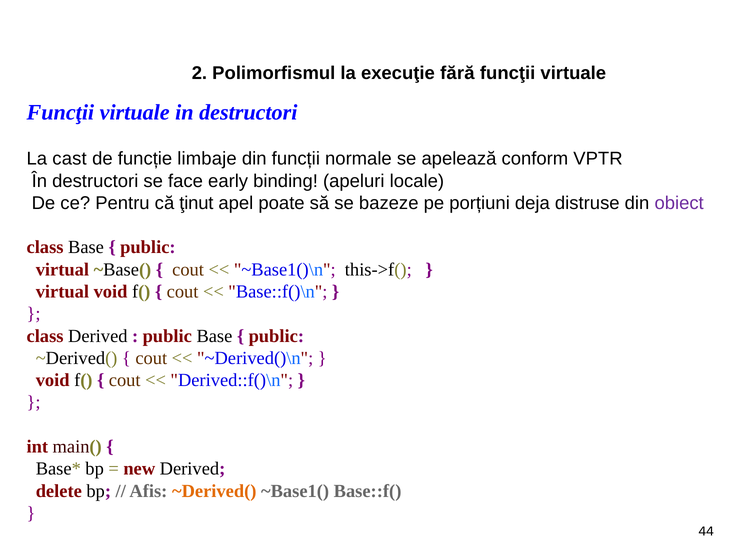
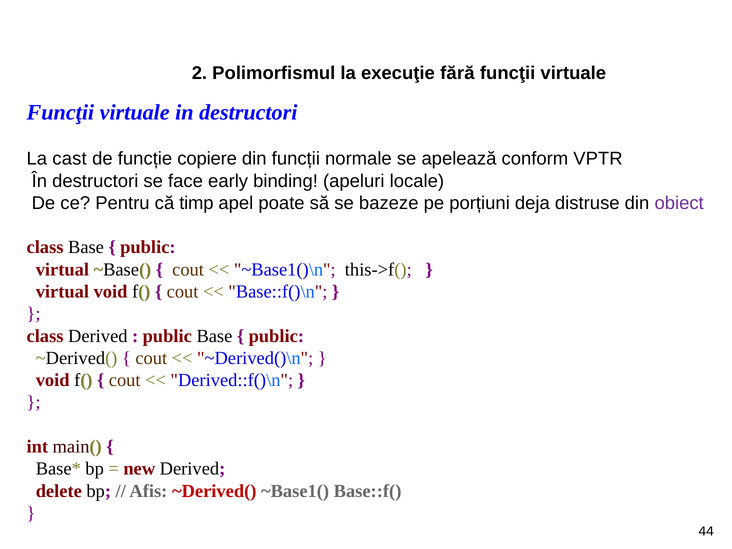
limbaje: limbaje -> copiere
ţinut: ţinut -> timp
~Derived( at (214, 491) colour: orange -> red
